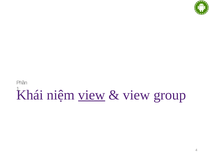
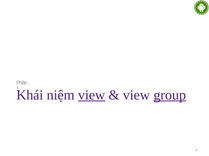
group underline: none -> present
